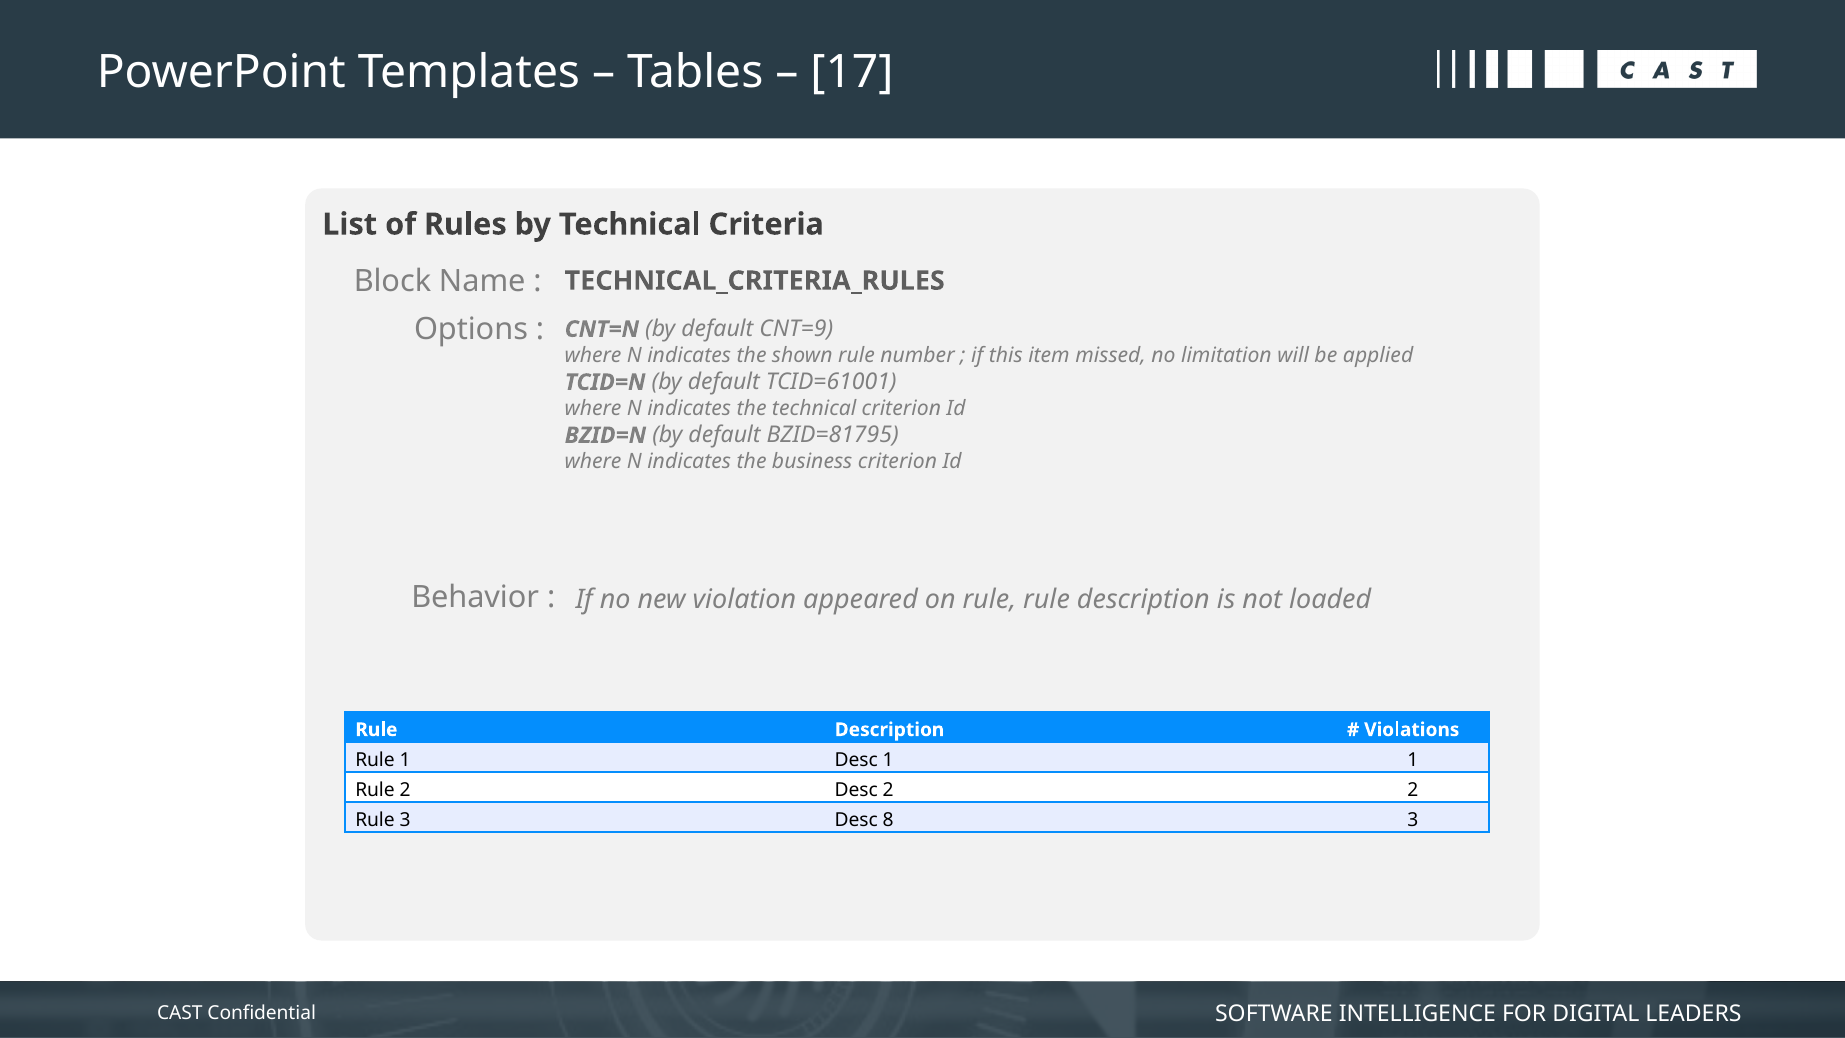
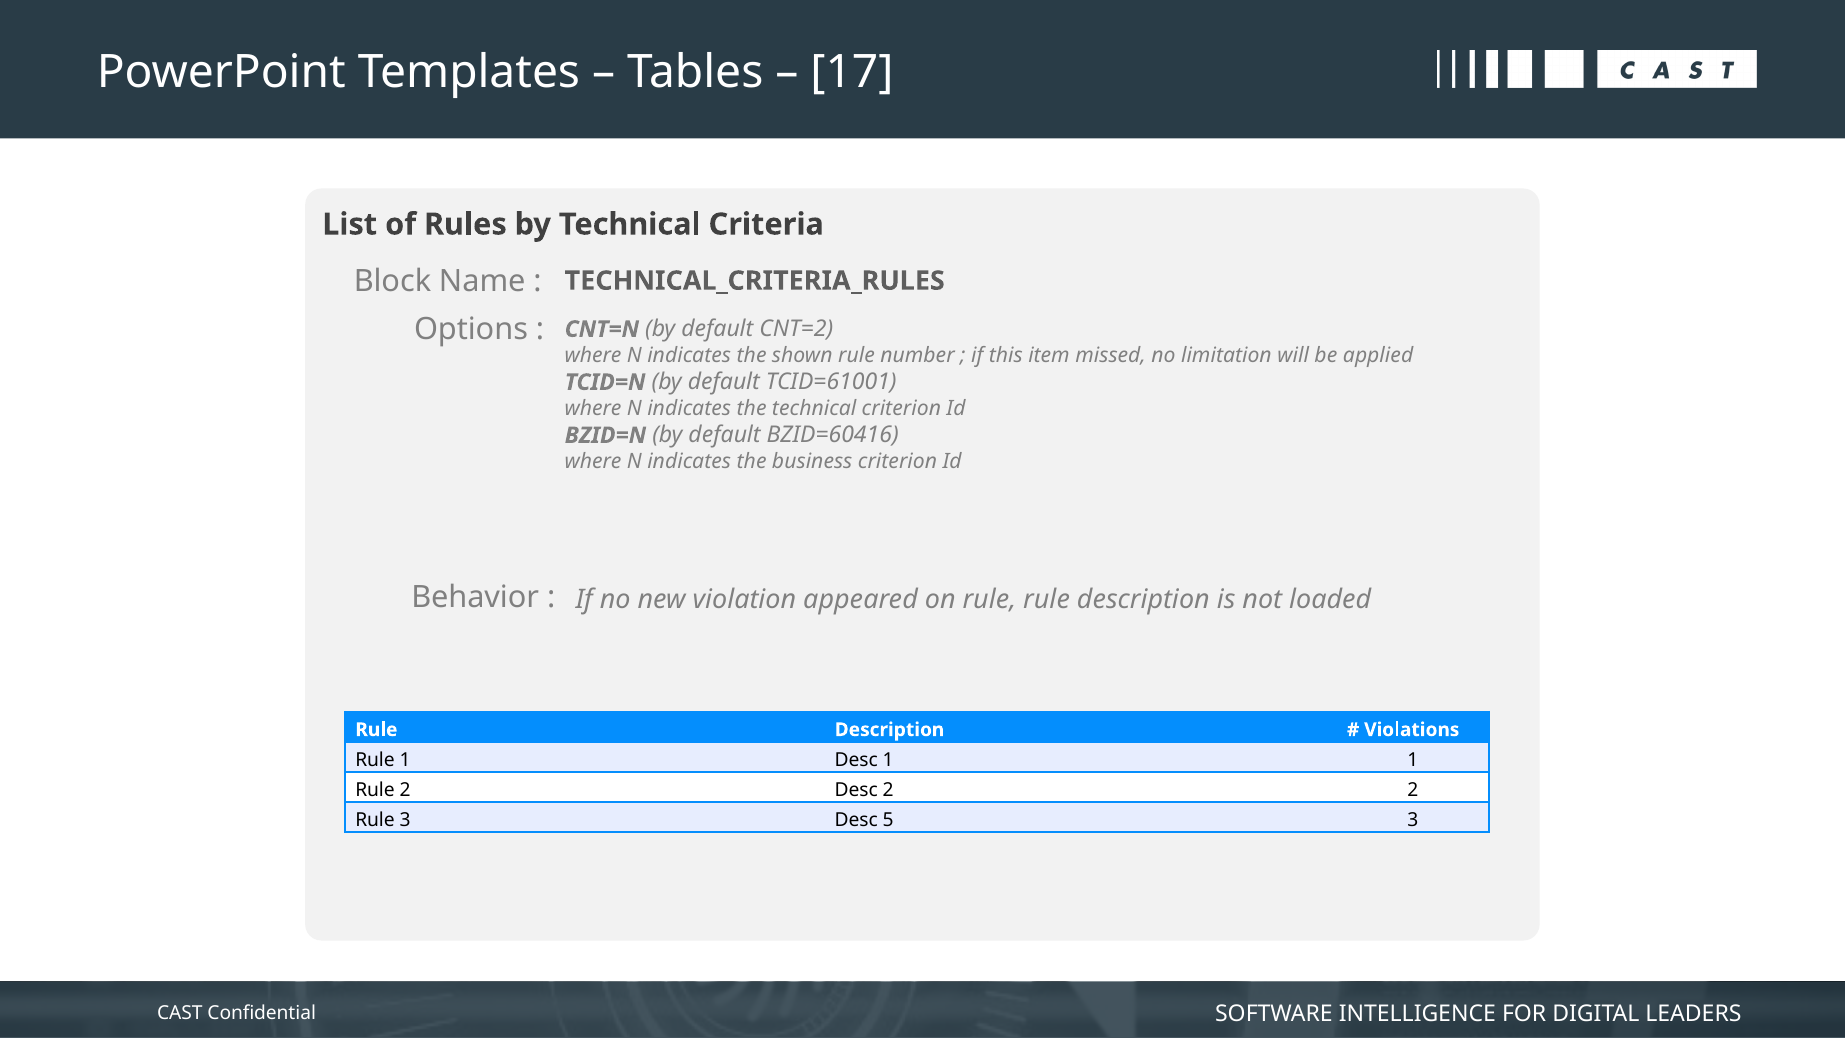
CNT=9: CNT=9 -> CNT=2
BZID=81795: BZID=81795 -> BZID=60416
8: 8 -> 5
